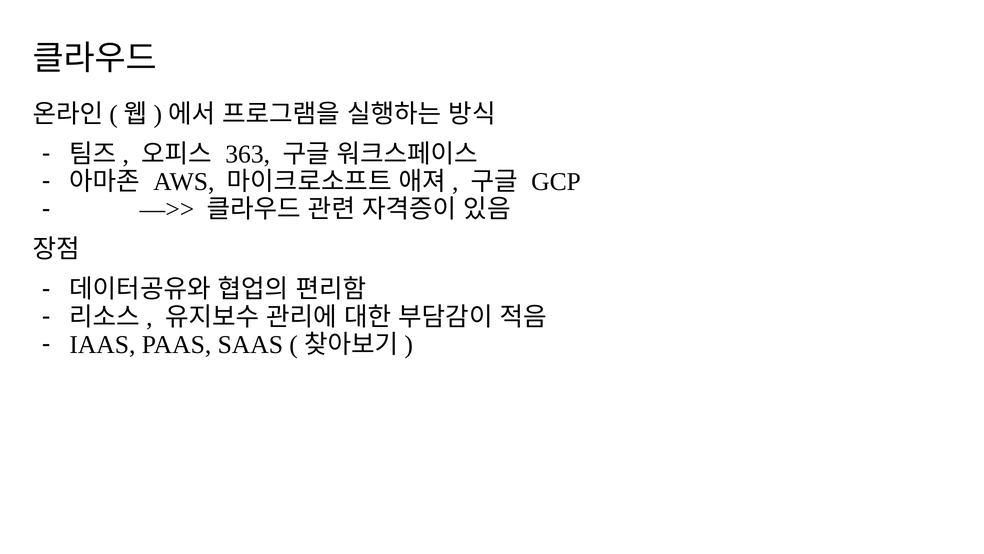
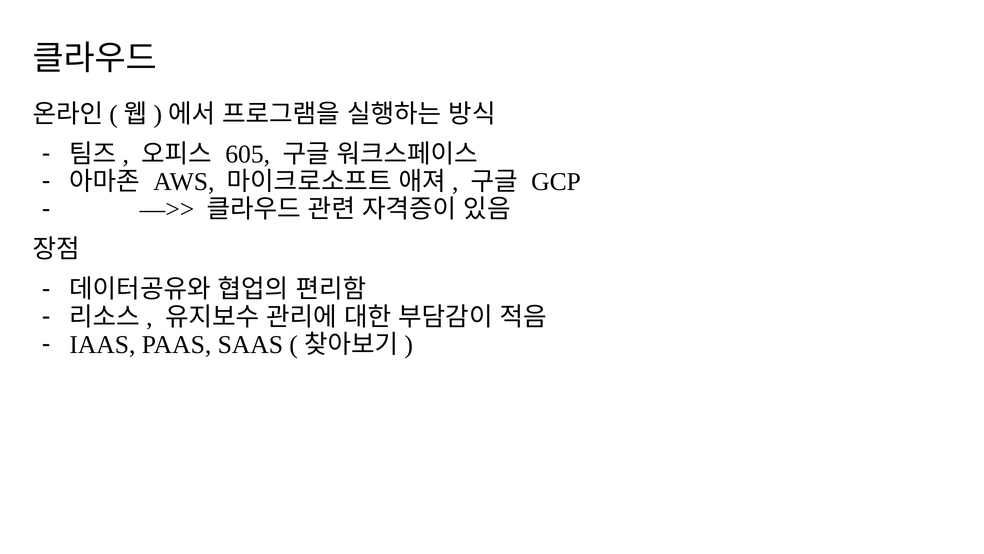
363: 363 -> 605
